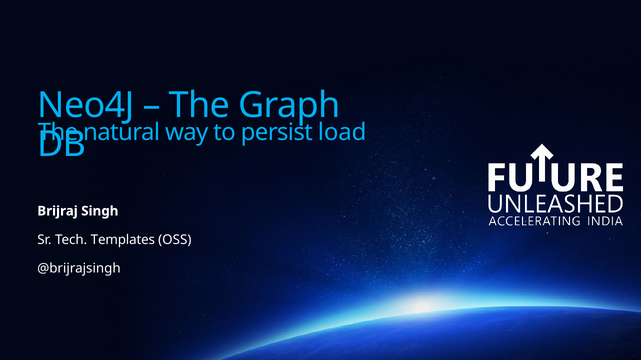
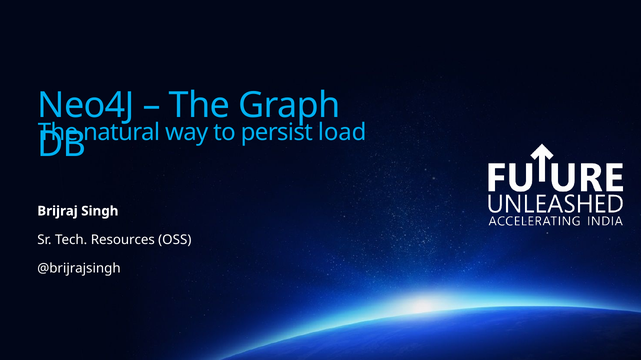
Templates: Templates -> Resources
